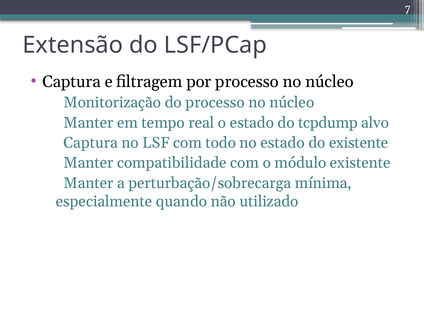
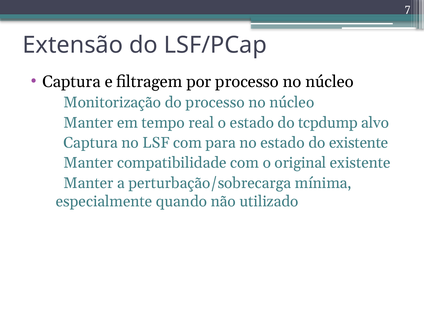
todo: todo -> para
módulo: módulo -> original
